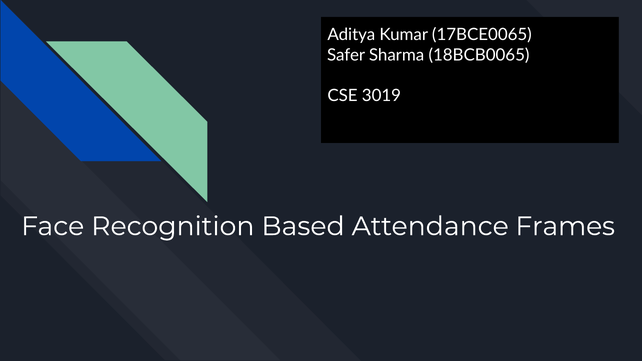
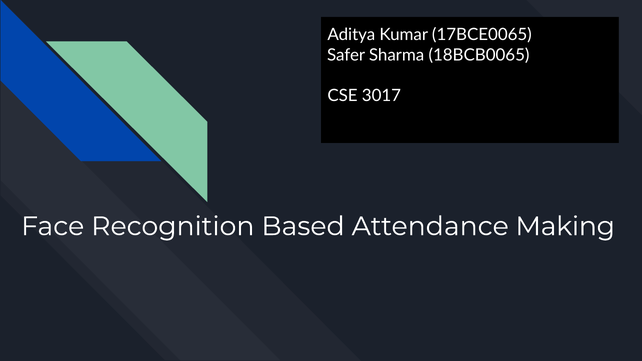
3019: 3019 -> 3017
Frames: Frames -> Making
